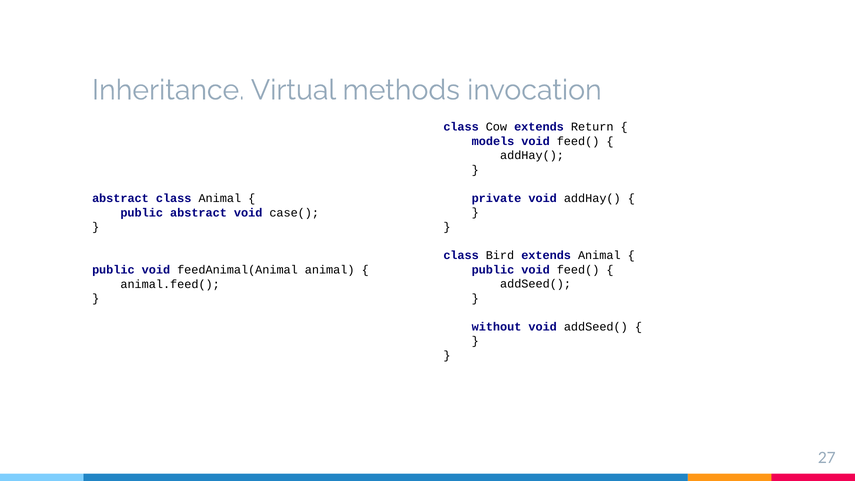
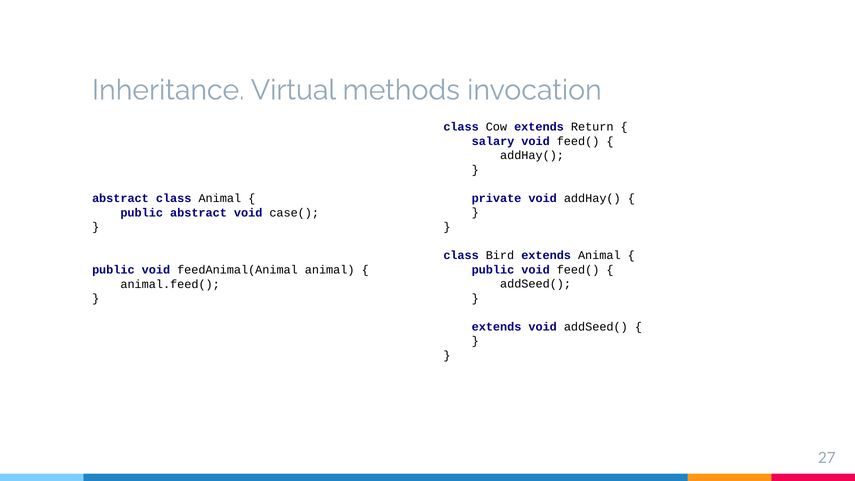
models: models -> salary
without at (497, 327): without -> extends
